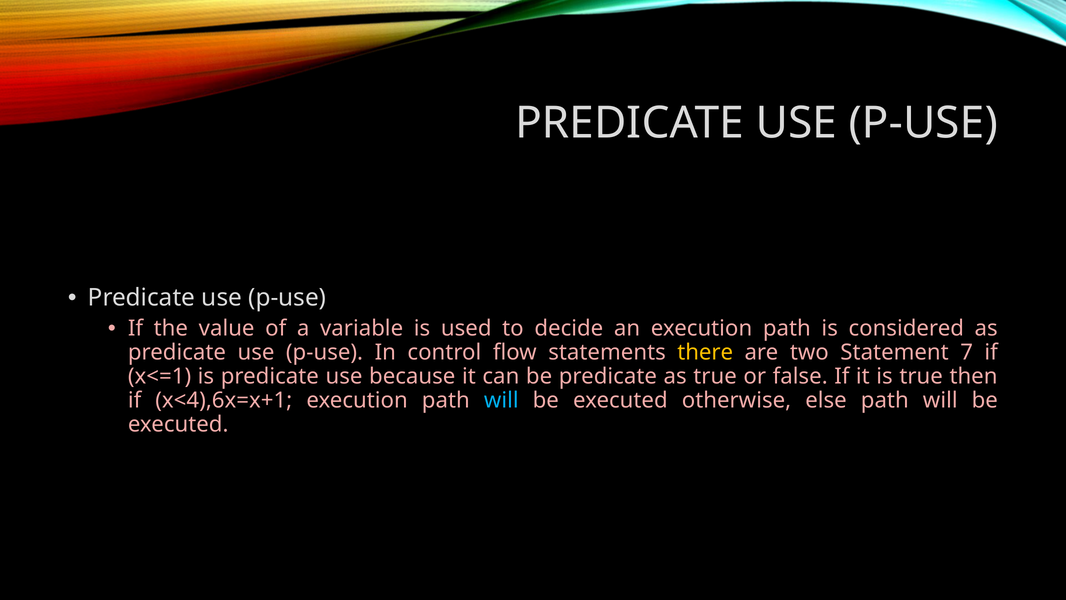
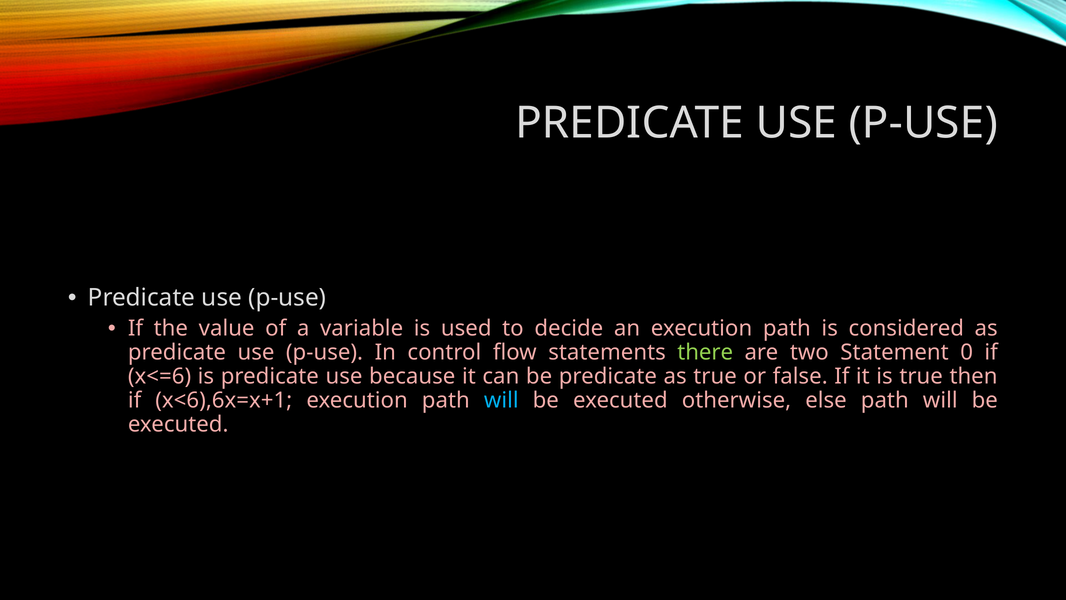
there colour: yellow -> light green
7: 7 -> 0
x<=1: x<=1 -> x<=6
x<4),6x=x+1: x<4),6x=x+1 -> x<6),6x=x+1
